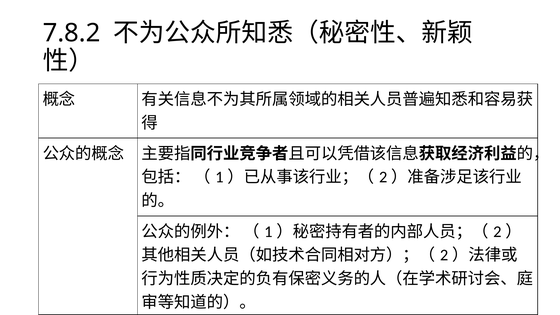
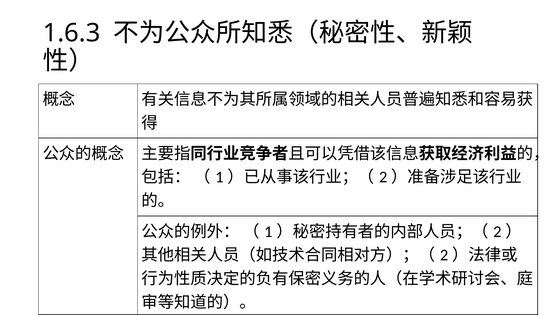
7.8.2: 7.8.2 -> 1.6.3
